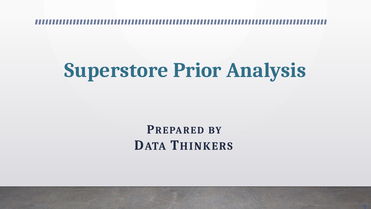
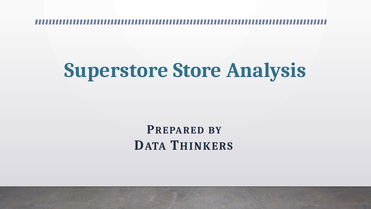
Prior: Prior -> Store
